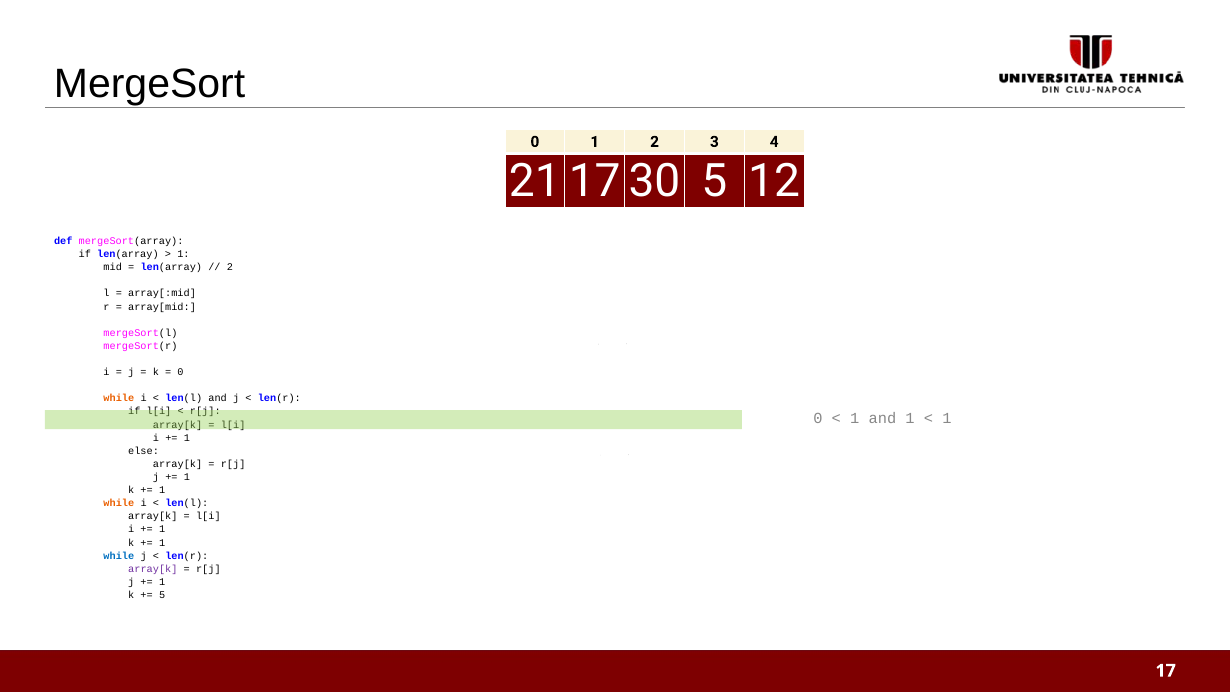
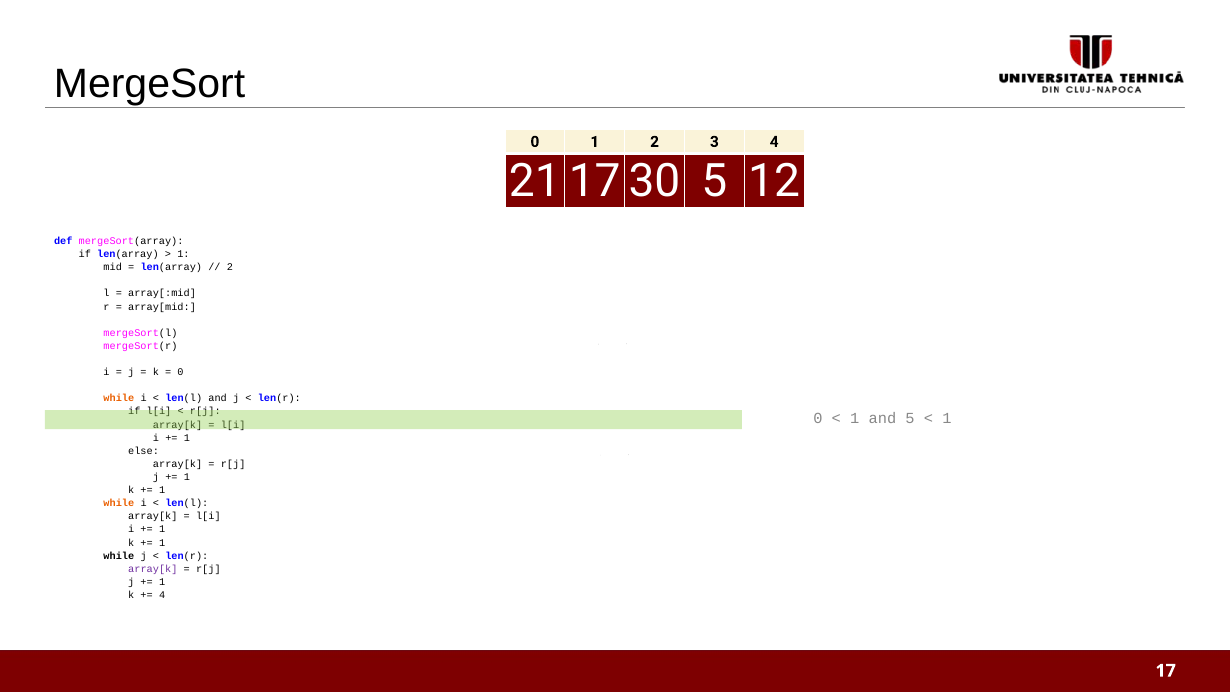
and 1: 1 -> 5
while at (119, 556) colour: blue -> black
5 at (162, 595): 5 -> 4
